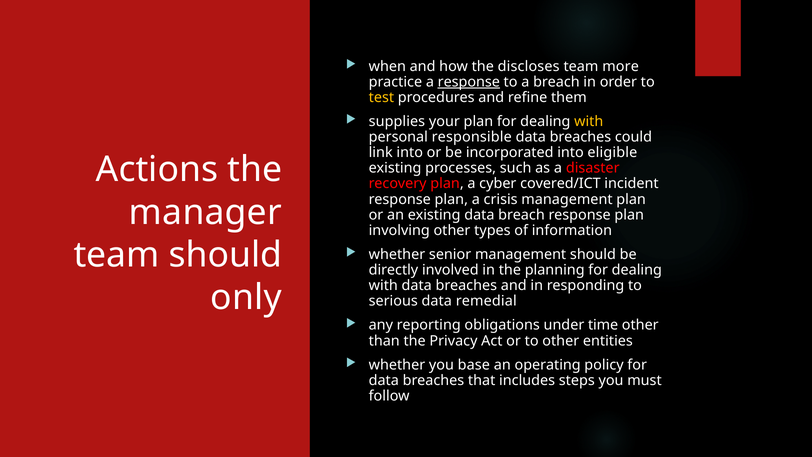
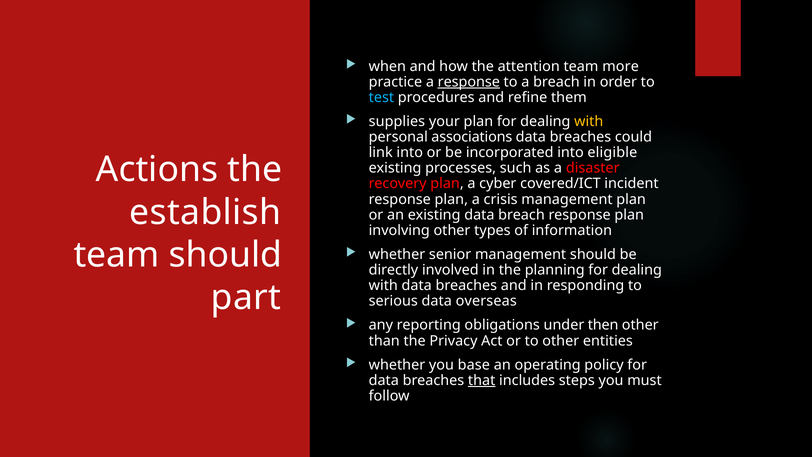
discloses: discloses -> attention
test colour: yellow -> light blue
responsible: responsible -> associations
manager: manager -> establish
only: only -> part
remedial: remedial -> overseas
time: time -> then
that underline: none -> present
